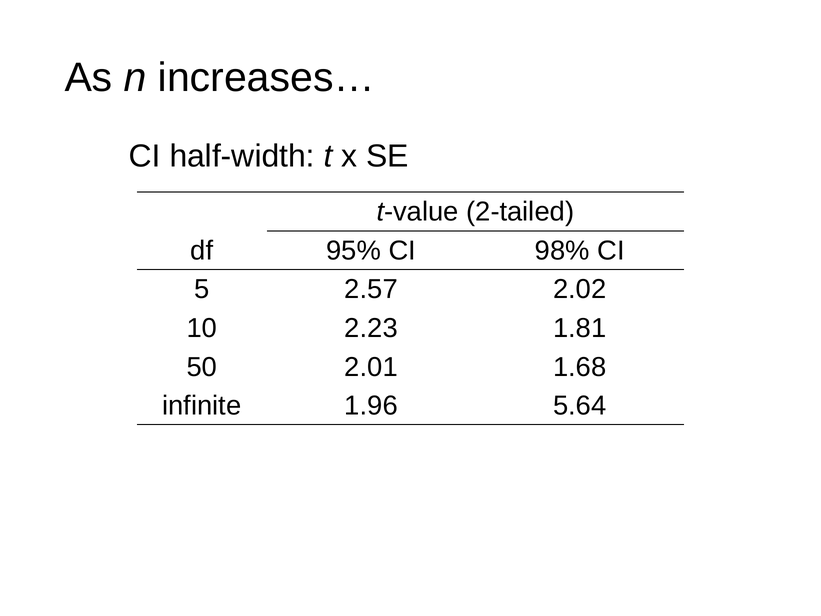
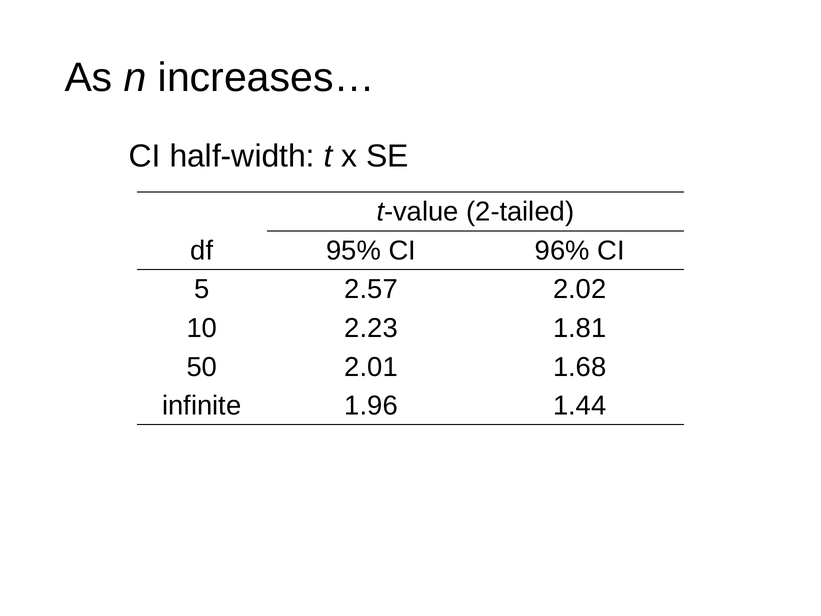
98%: 98% -> 96%
5.64: 5.64 -> 1.44
